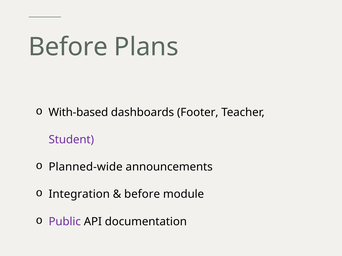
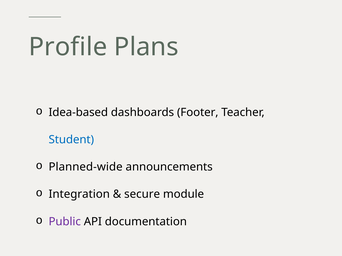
Before at (68, 47): Before -> Profile
With-based: With-based -> Idea-based
Student colour: purple -> blue
before at (142, 195): before -> secure
